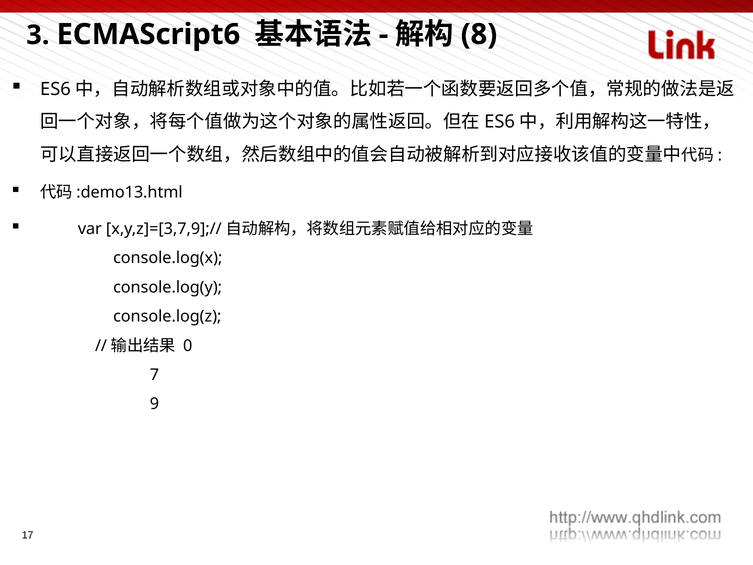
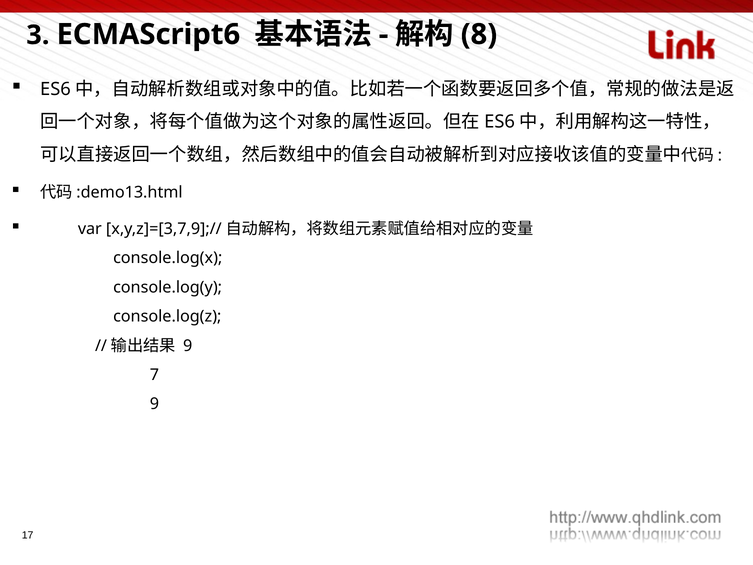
0 at (188, 346): 0 -> 9
